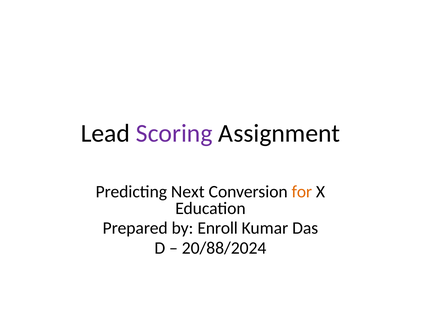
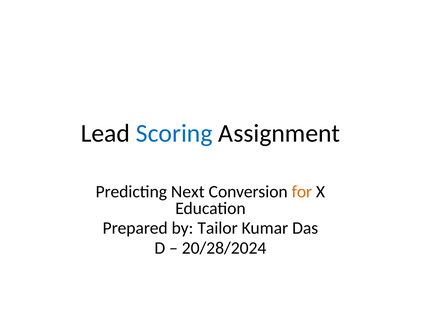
Scoring colour: purple -> blue
Enroll: Enroll -> Tailor
20/88/2024: 20/88/2024 -> 20/28/2024
